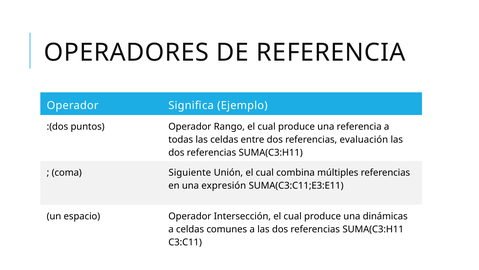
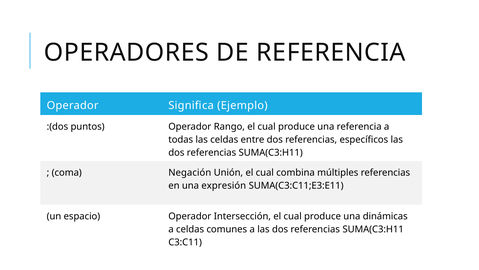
evaluación: evaluación -> específicos
Siguiente: Siguiente -> Negación
